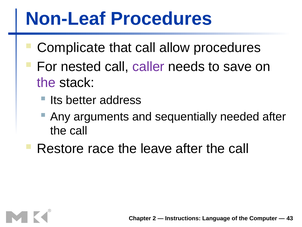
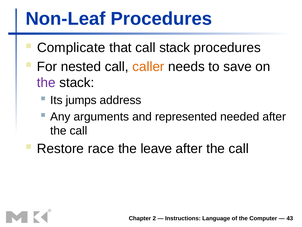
call allow: allow -> stack
caller colour: purple -> orange
better: better -> jumps
sequentially: sequentially -> represented
